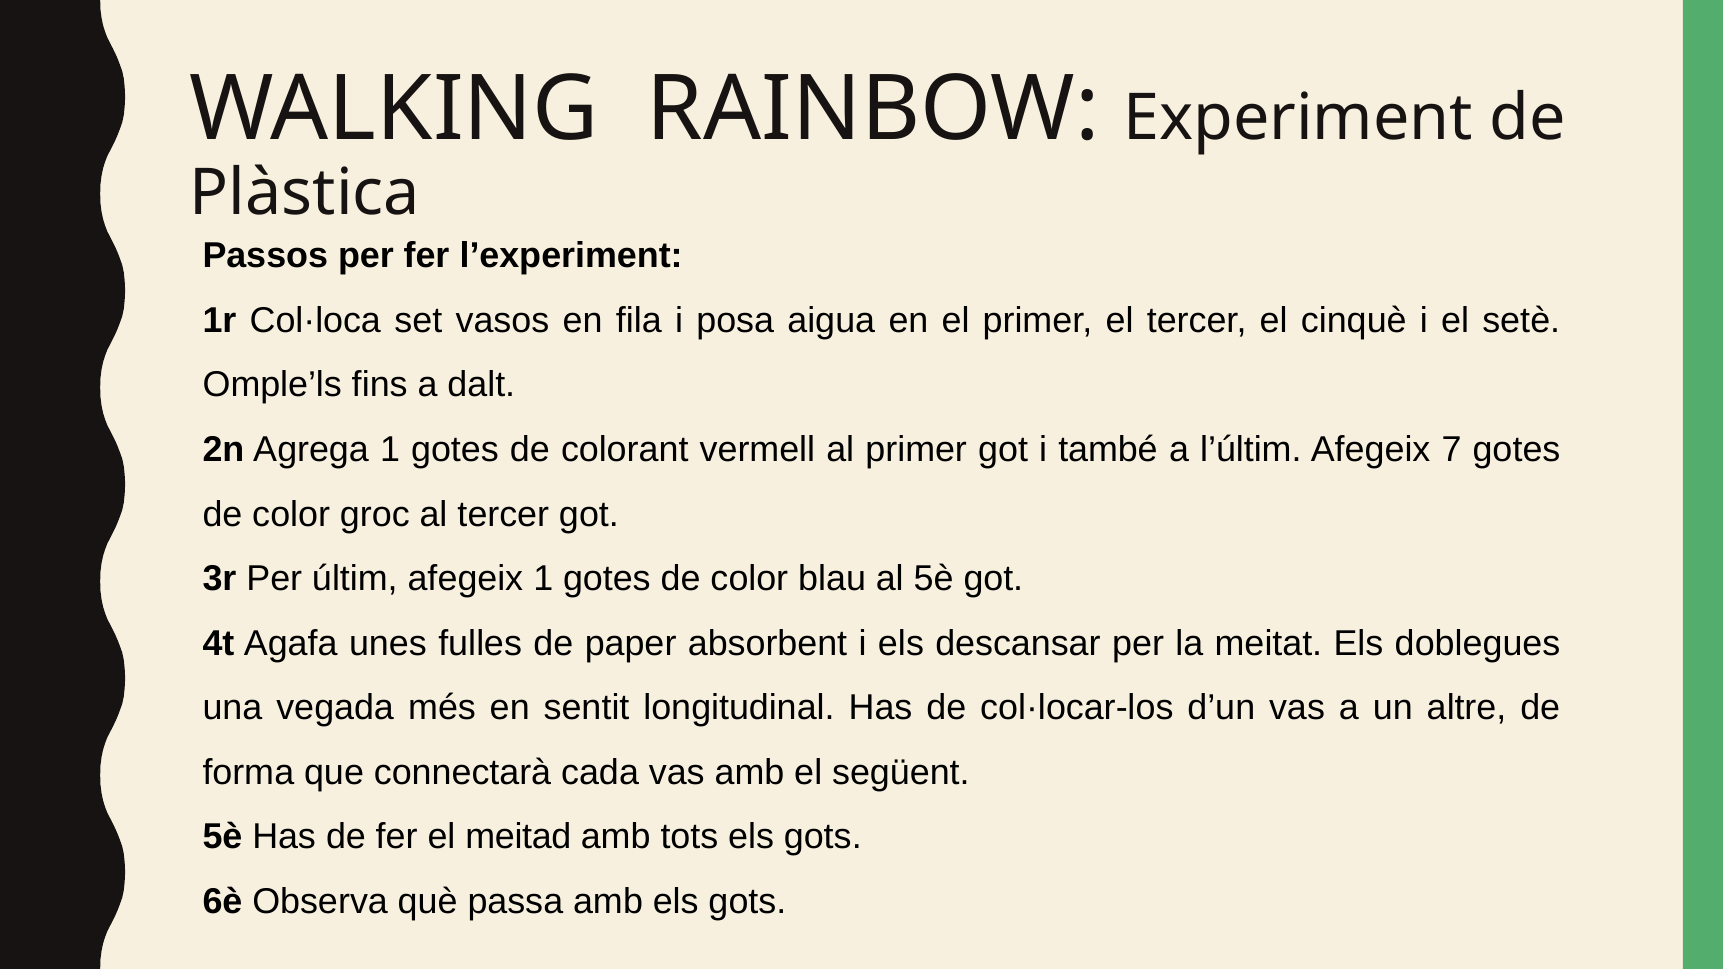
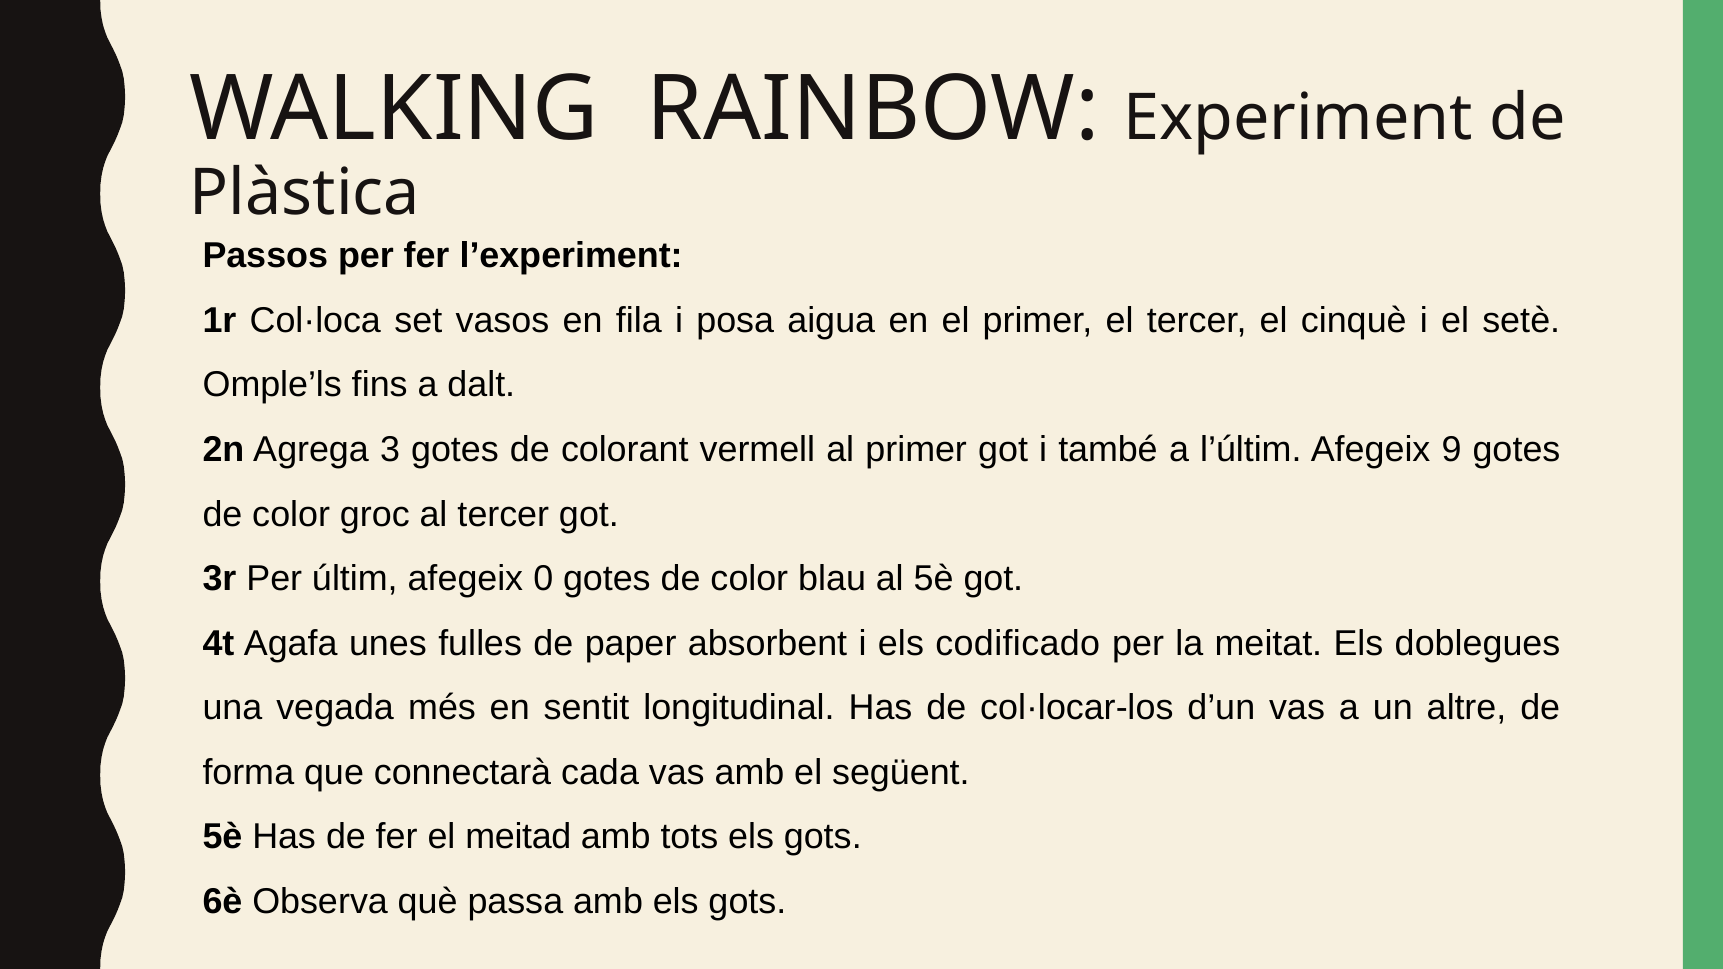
Agrega 1: 1 -> 3
7: 7 -> 9
afegeix 1: 1 -> 0
descansar: descansar -> codificado
